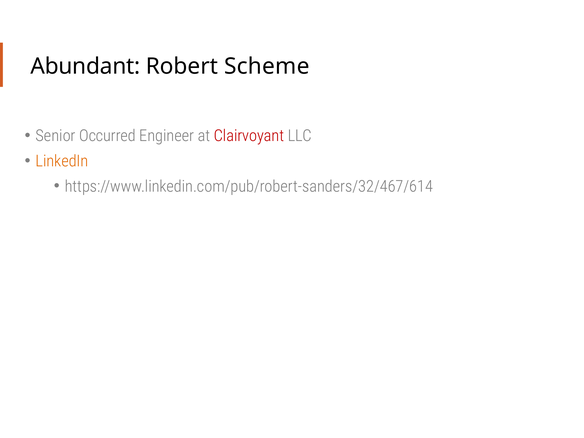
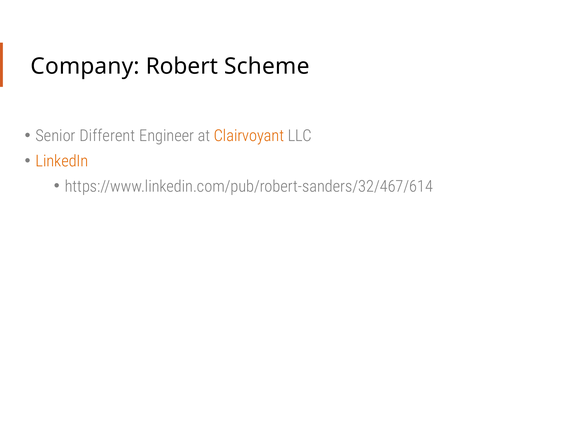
Abundant: Abundant -> Company
Occurred: Occurred -> Different
Clairvoyant colour: red -> orange
